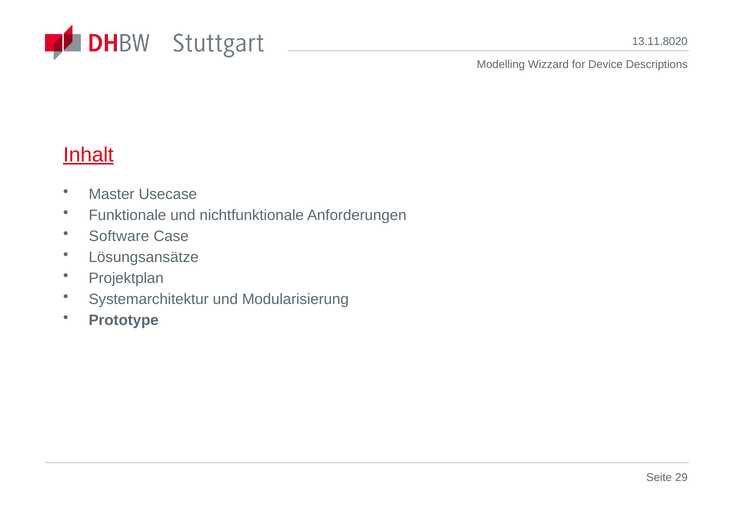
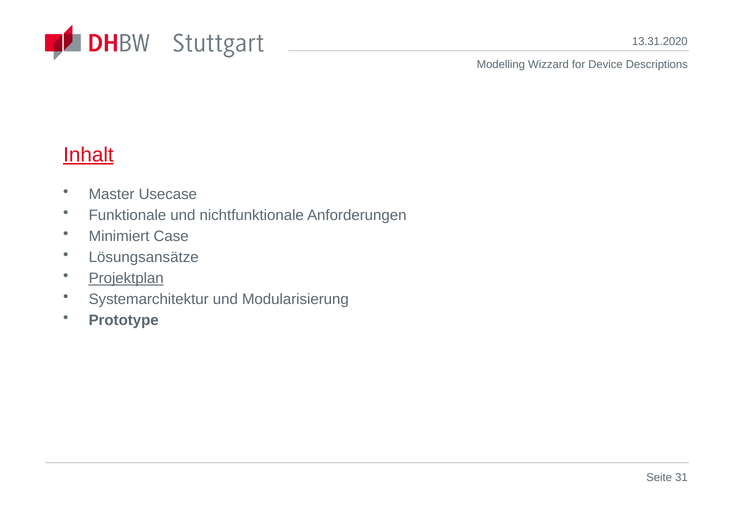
13.11.8020: 13.11.8020 -> 13.31.2020
Software: Software -> Minimiert
Projektplan underline: none -> present
29: 29 -> 31
